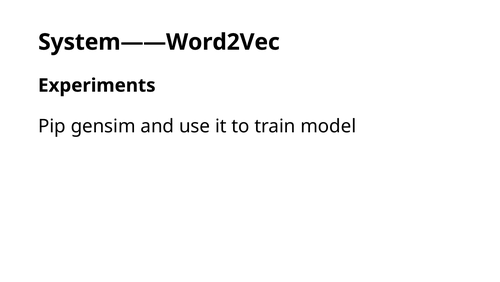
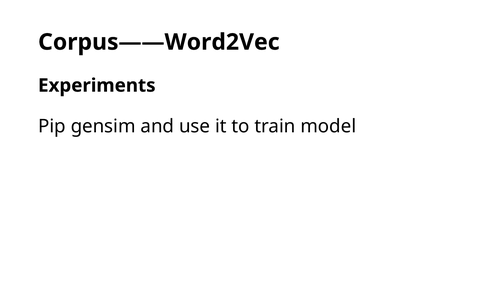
System——Word2Vec: System——Word2Vec -> Corpus——Word2Vec
